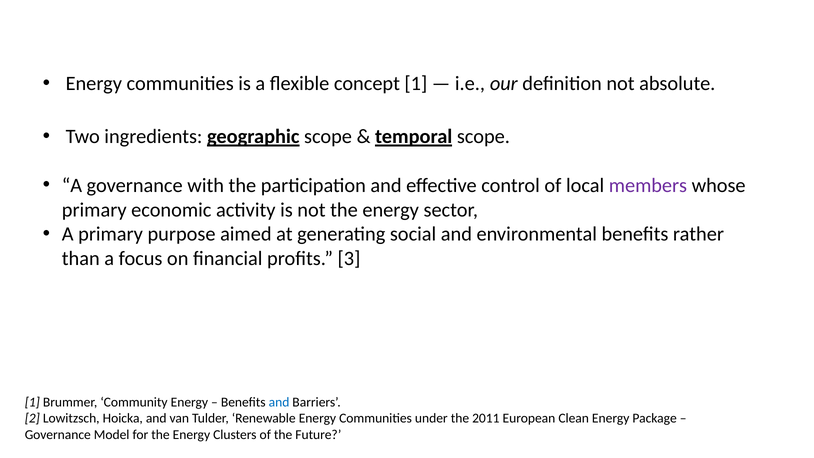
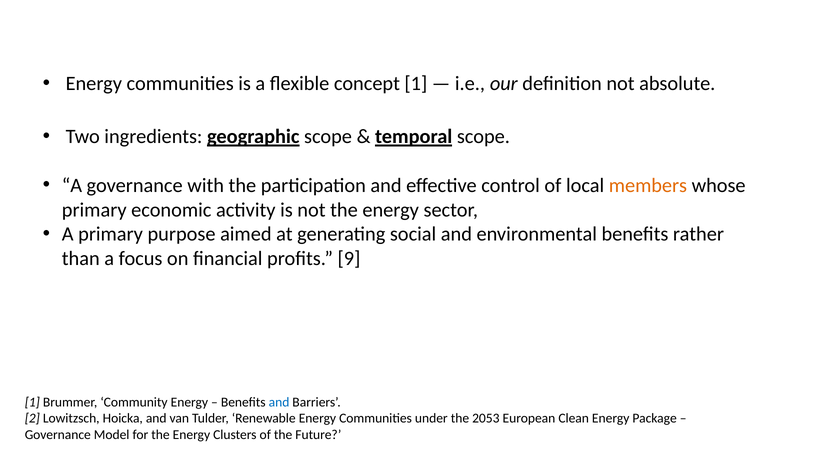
members colour: purple -> orange
3: 3 -> 9
2011: 2011 -> 2053
